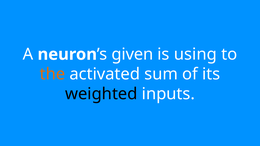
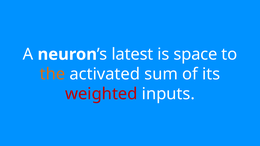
given: given -> latest
using: using -> space
weighted colour: black -> red
